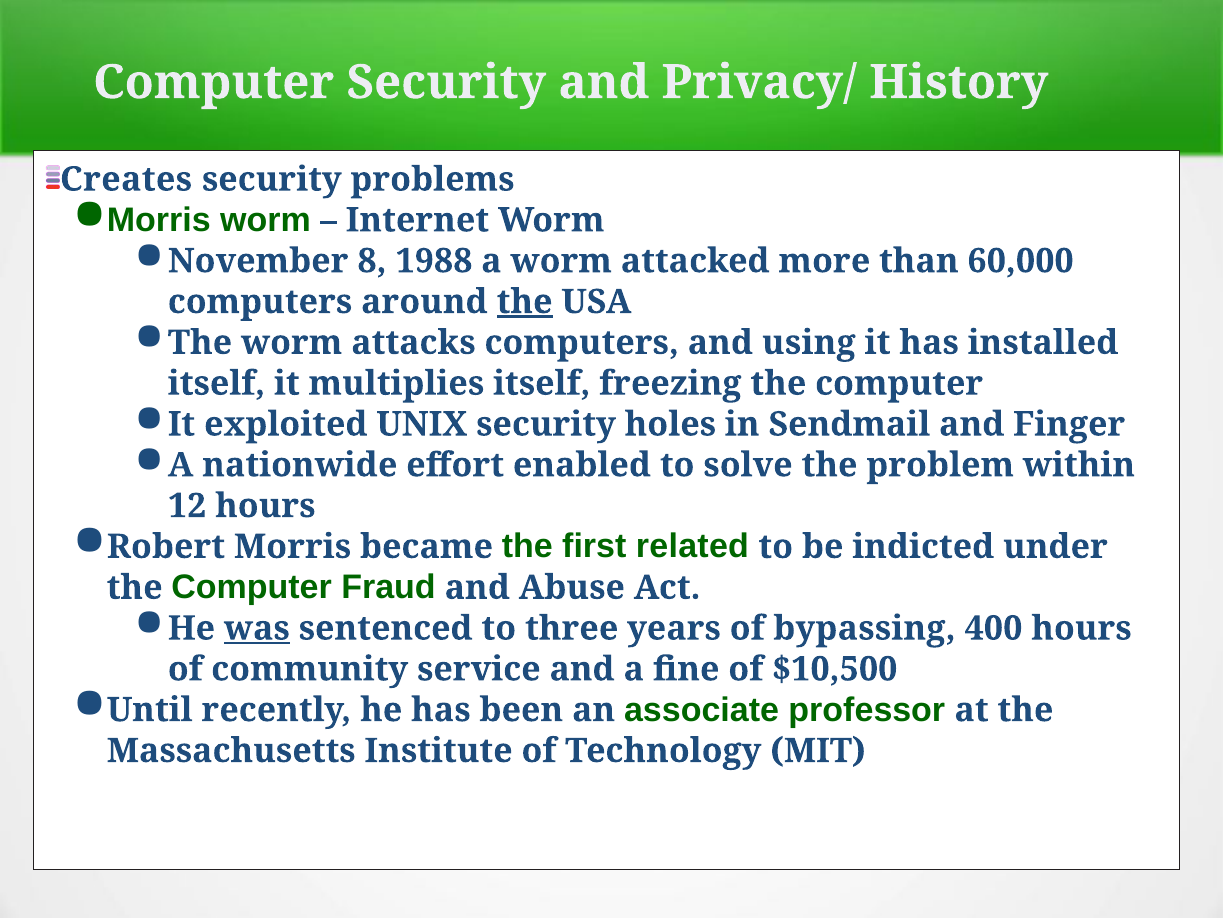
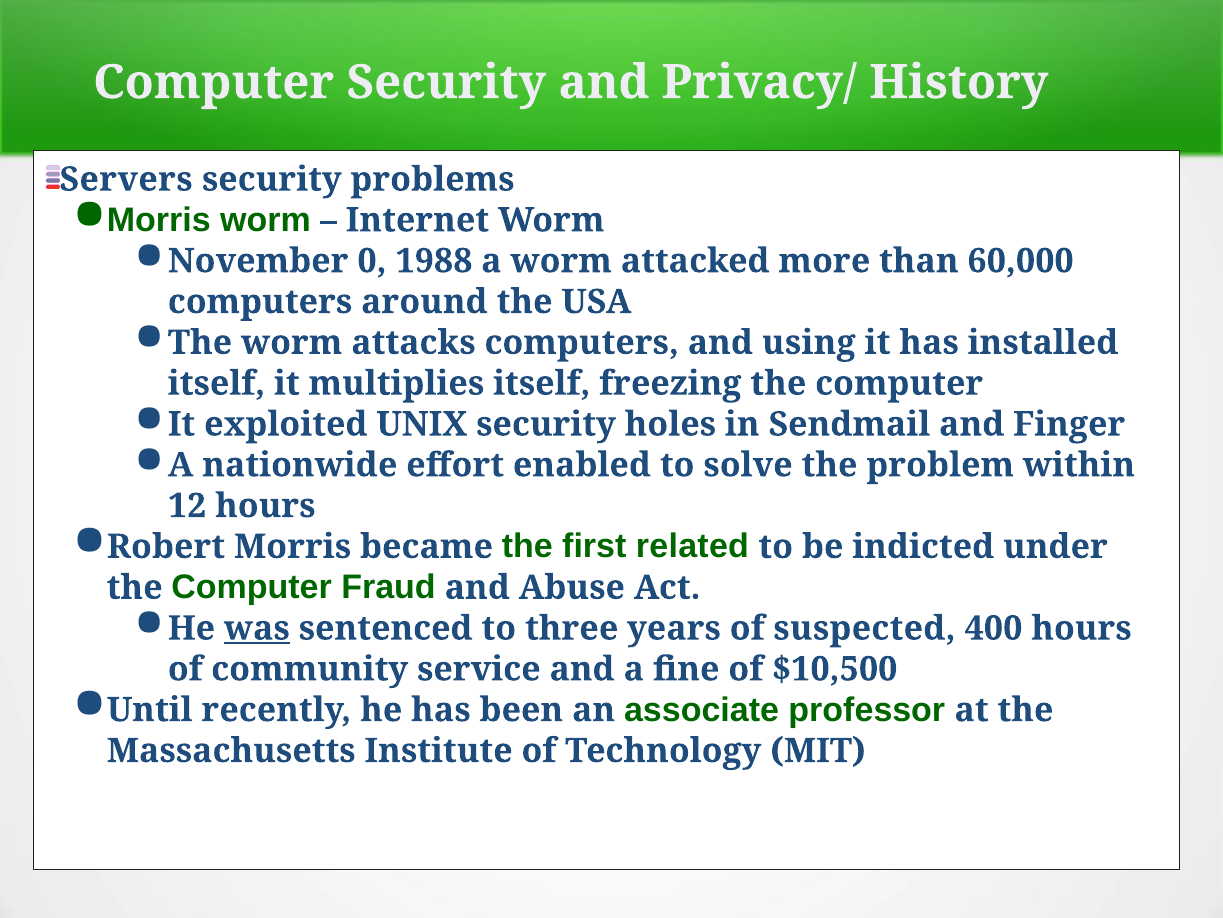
Creates: Creates -> Servers
8: 8 -> 0
the at (525, 302) underline: present -> none
bypassing: bypassing -> suspected
